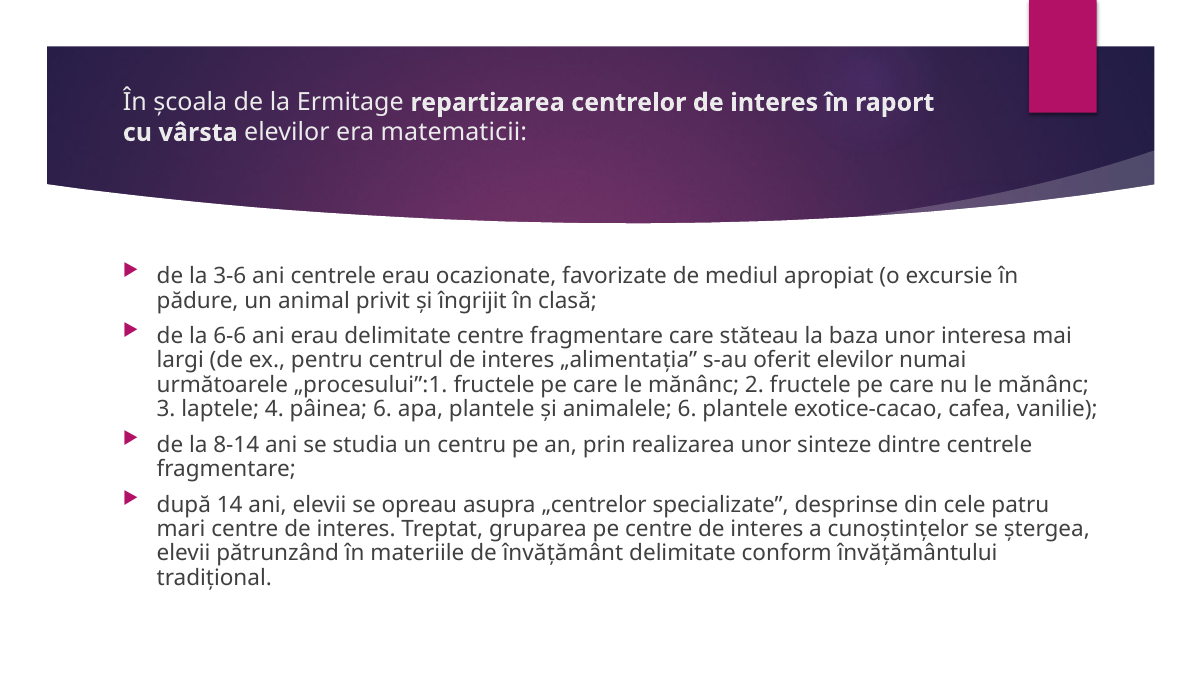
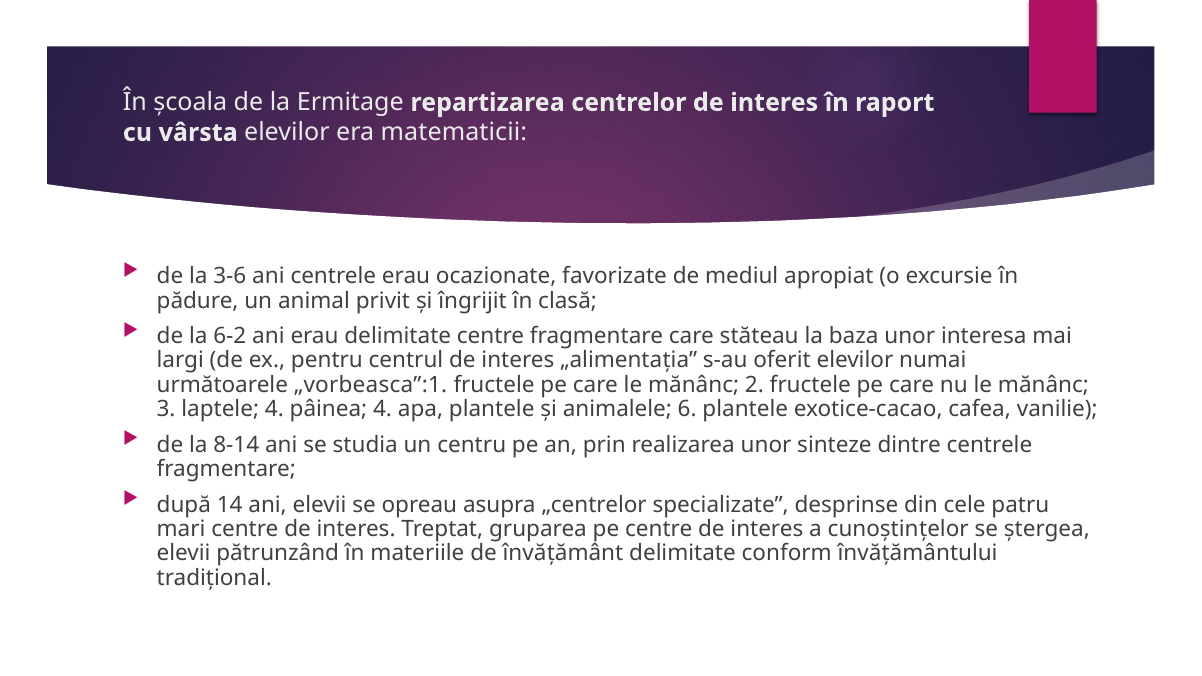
6-6: 6-6 -> 6-2
„procesului”:1: „procesului”:1 -> „vorbeasca”:1
pâinea 6: 6 -> 4
